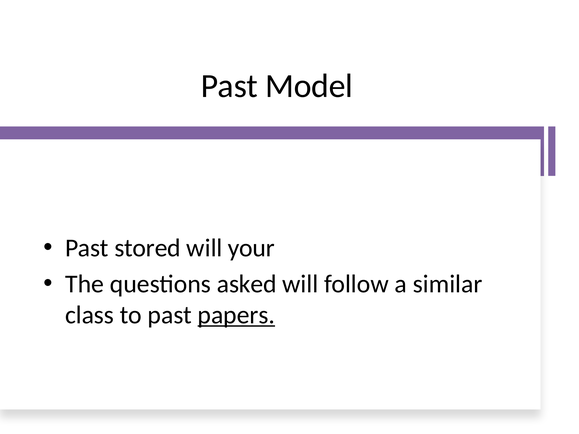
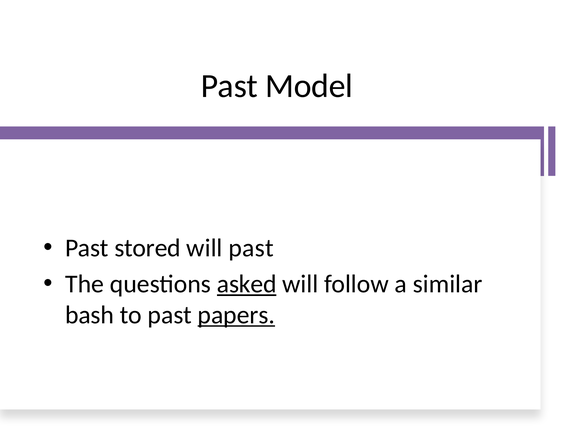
will your: your -> past
asked underline: none -> present
class: class -> bash
